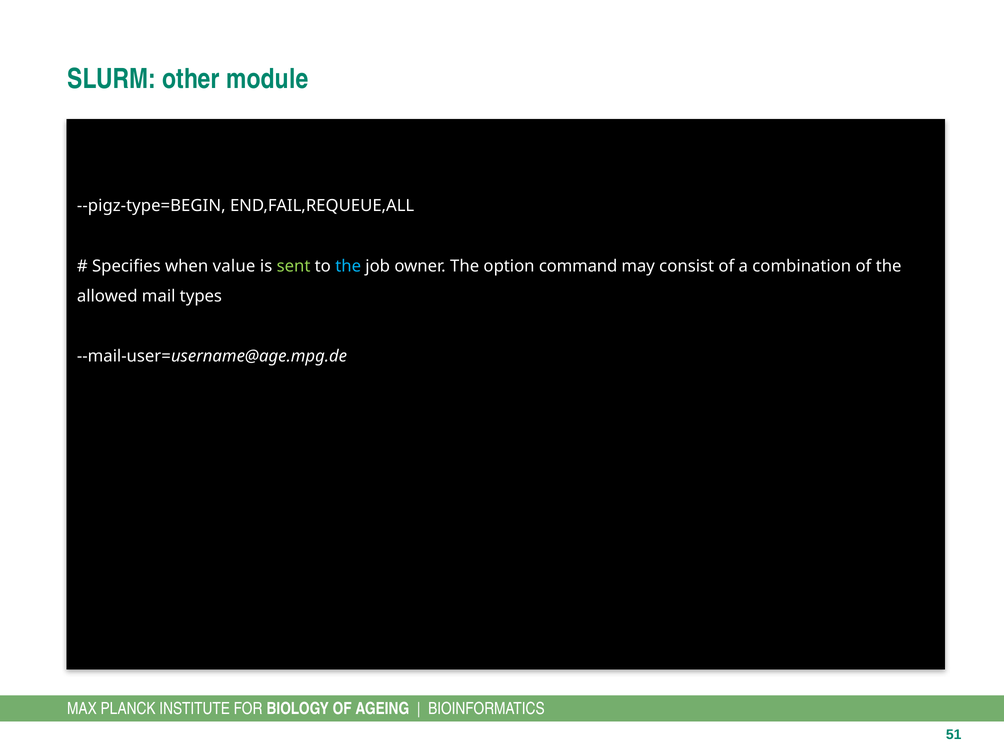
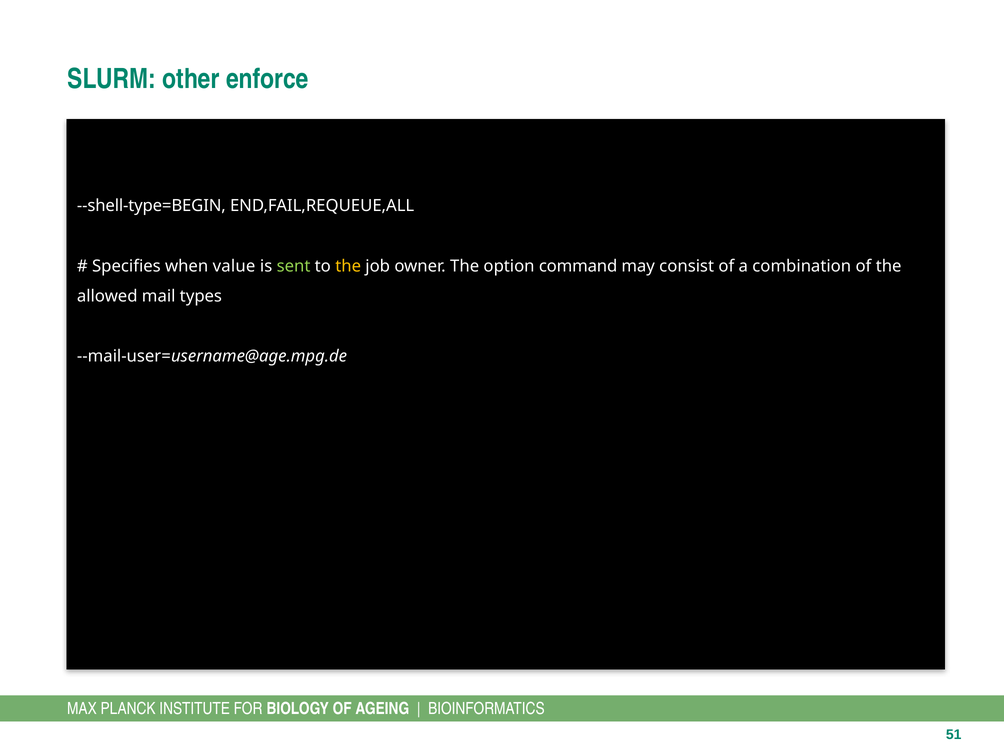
module: module -> enforce
--pigz-type=BEGIN: --pigz-type=BEGIN -> --shell-type=BEGIN
the at (348, 266) colour: light blue -> yellow
